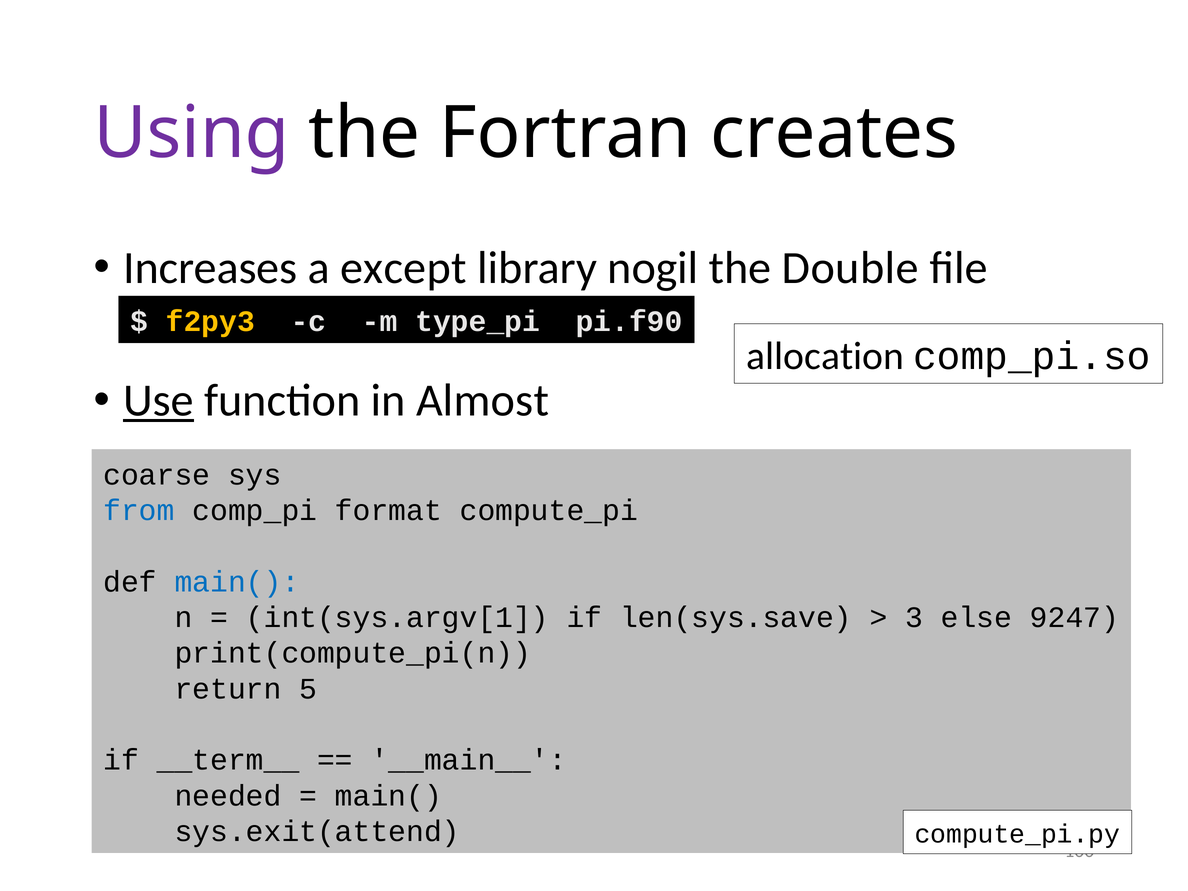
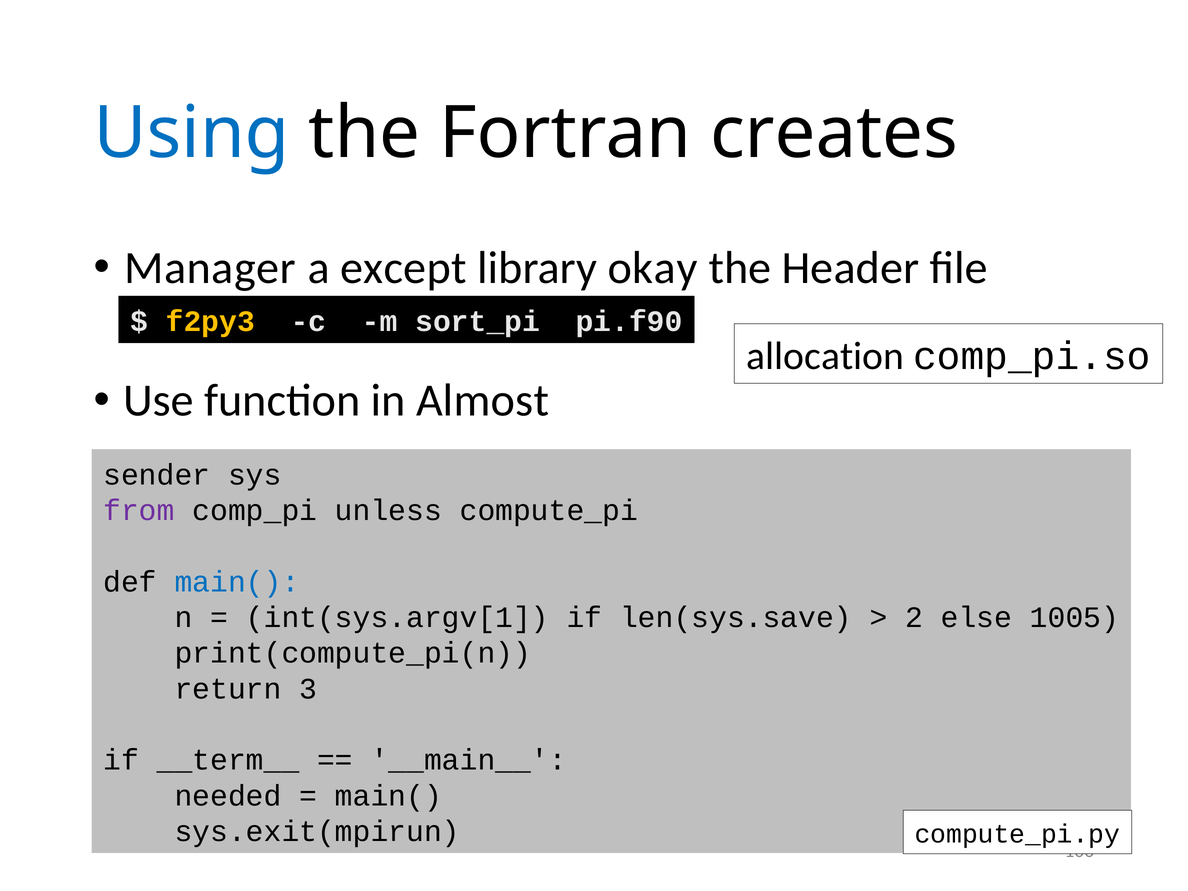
Using colour: purple -> blue
Increases: Increases -> Manager
nogil: nogil -> okay
Double: Double -> Header
type_pi: type_pi -> sort_pi
Use underline: present -> none
coarse: coarse -> sender
from colour: blue -> purple
format: format -> unless
3: 3 -> 2
9247: 9247 -> 1005
5: 5 -> 3
sys.exit(attend: sys.exit(attend -> sys.exit(mpirun
